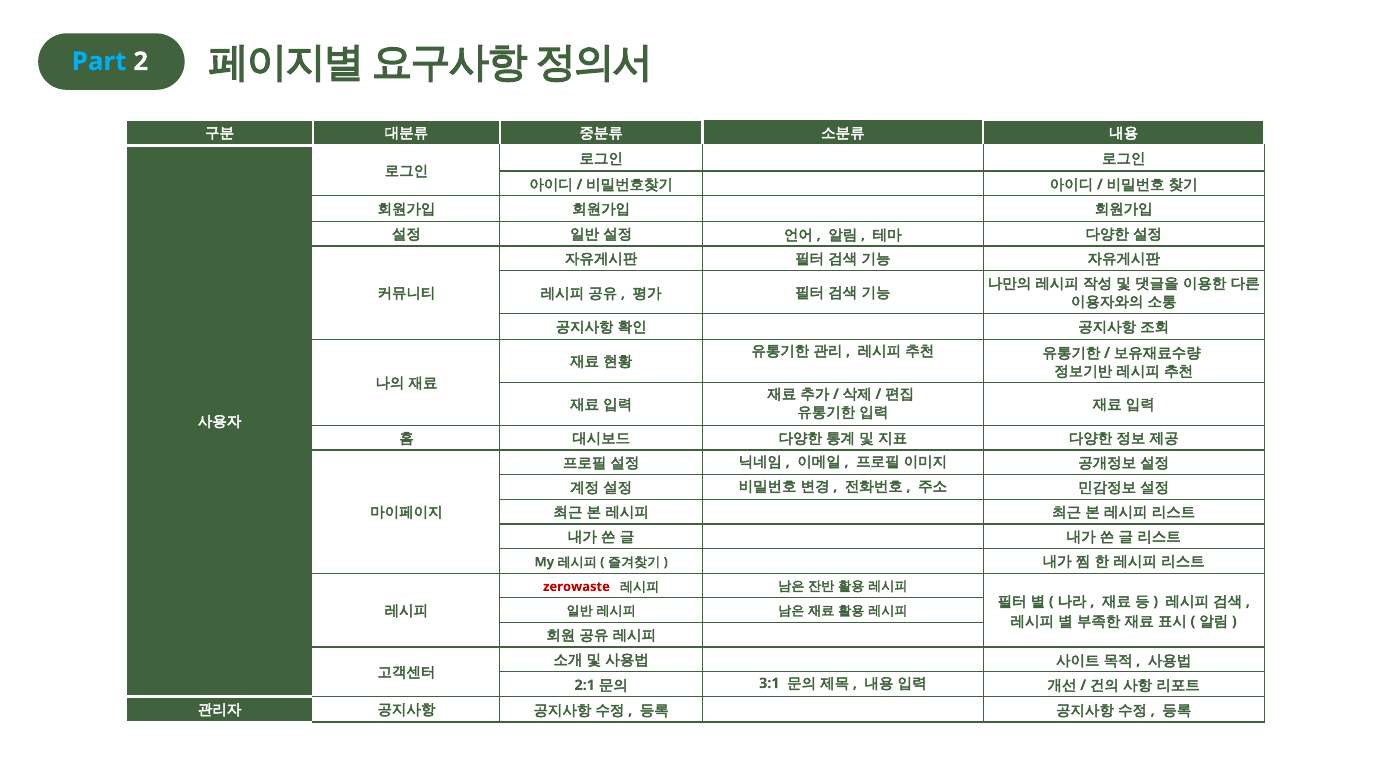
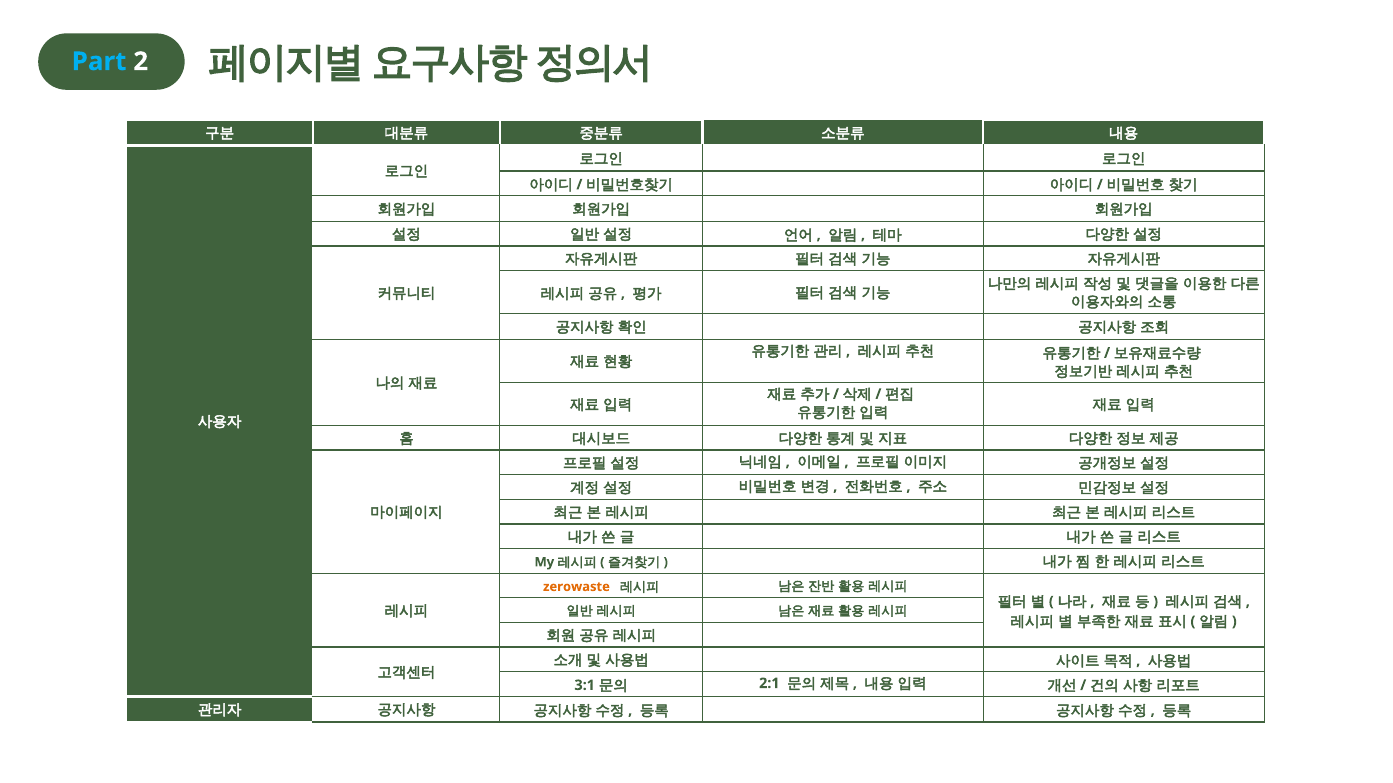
zerowaste colour: red -> orange
2:1: 2:1 -> 3:1
3:1: 3:1 -> 2:1
